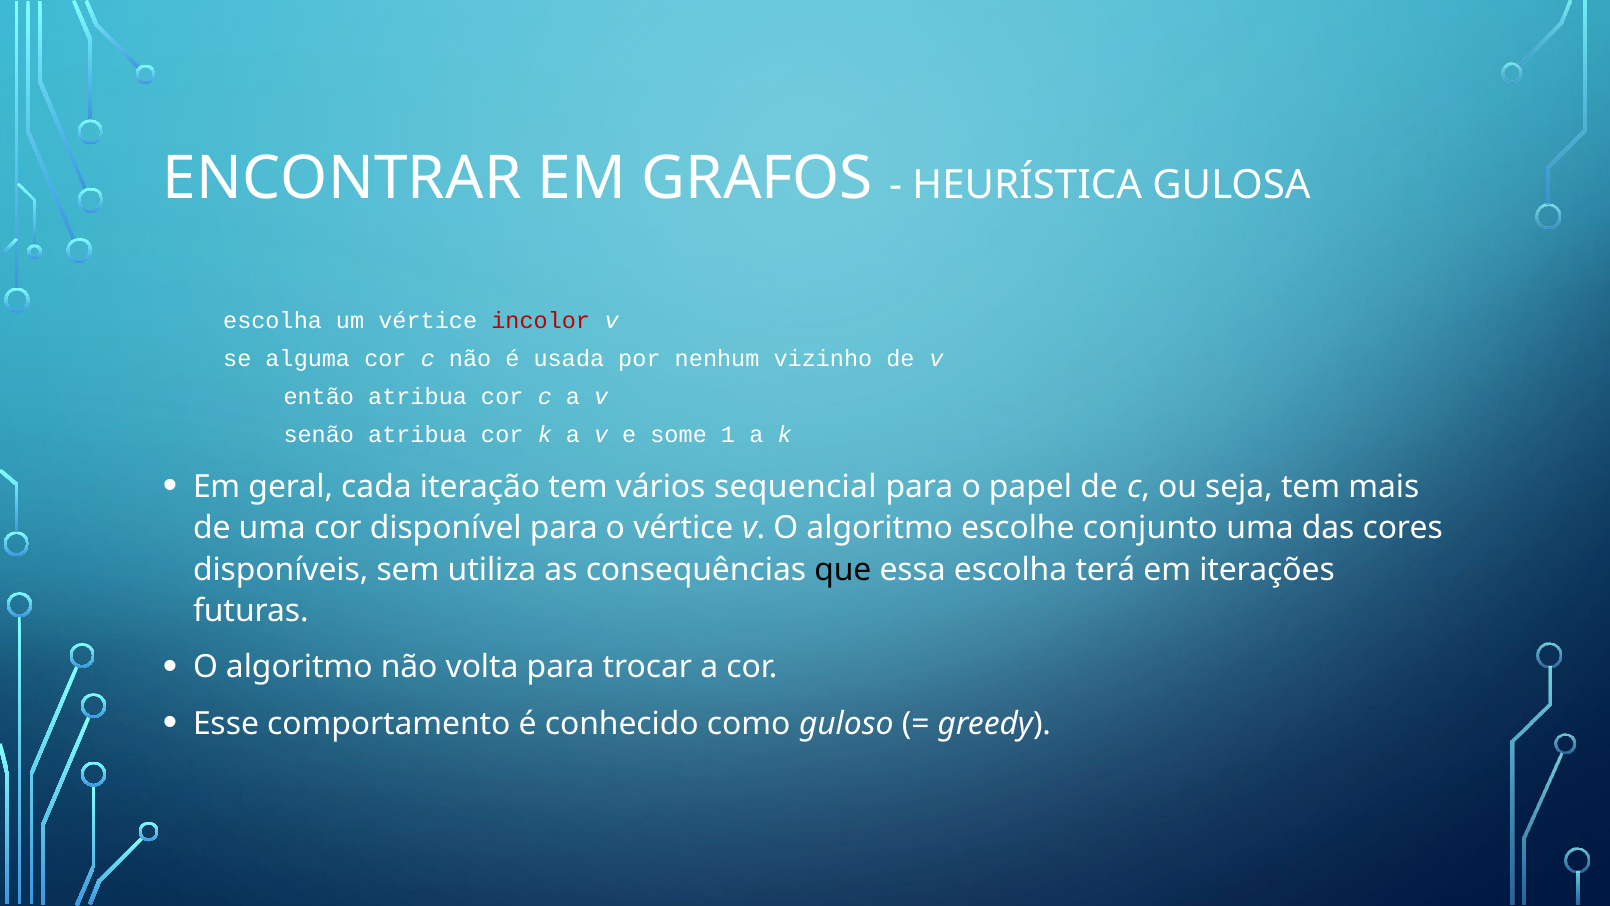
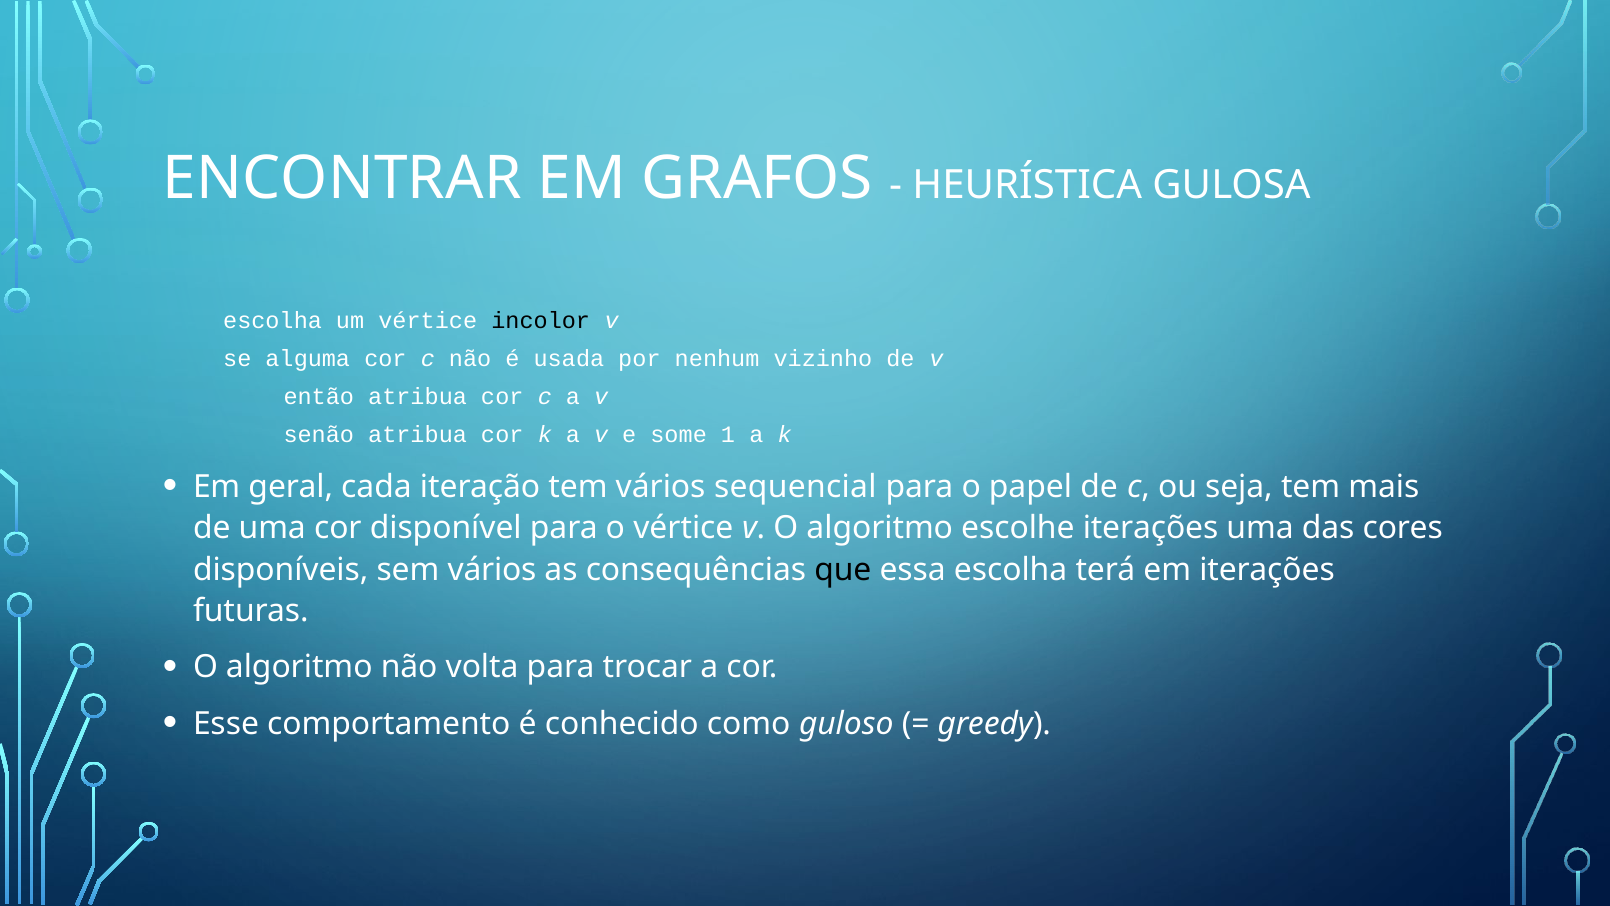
incolor colour: red -> black
escolhe conjunto: conjunto -> iterações
sem utiliza: utiliza -> vários
